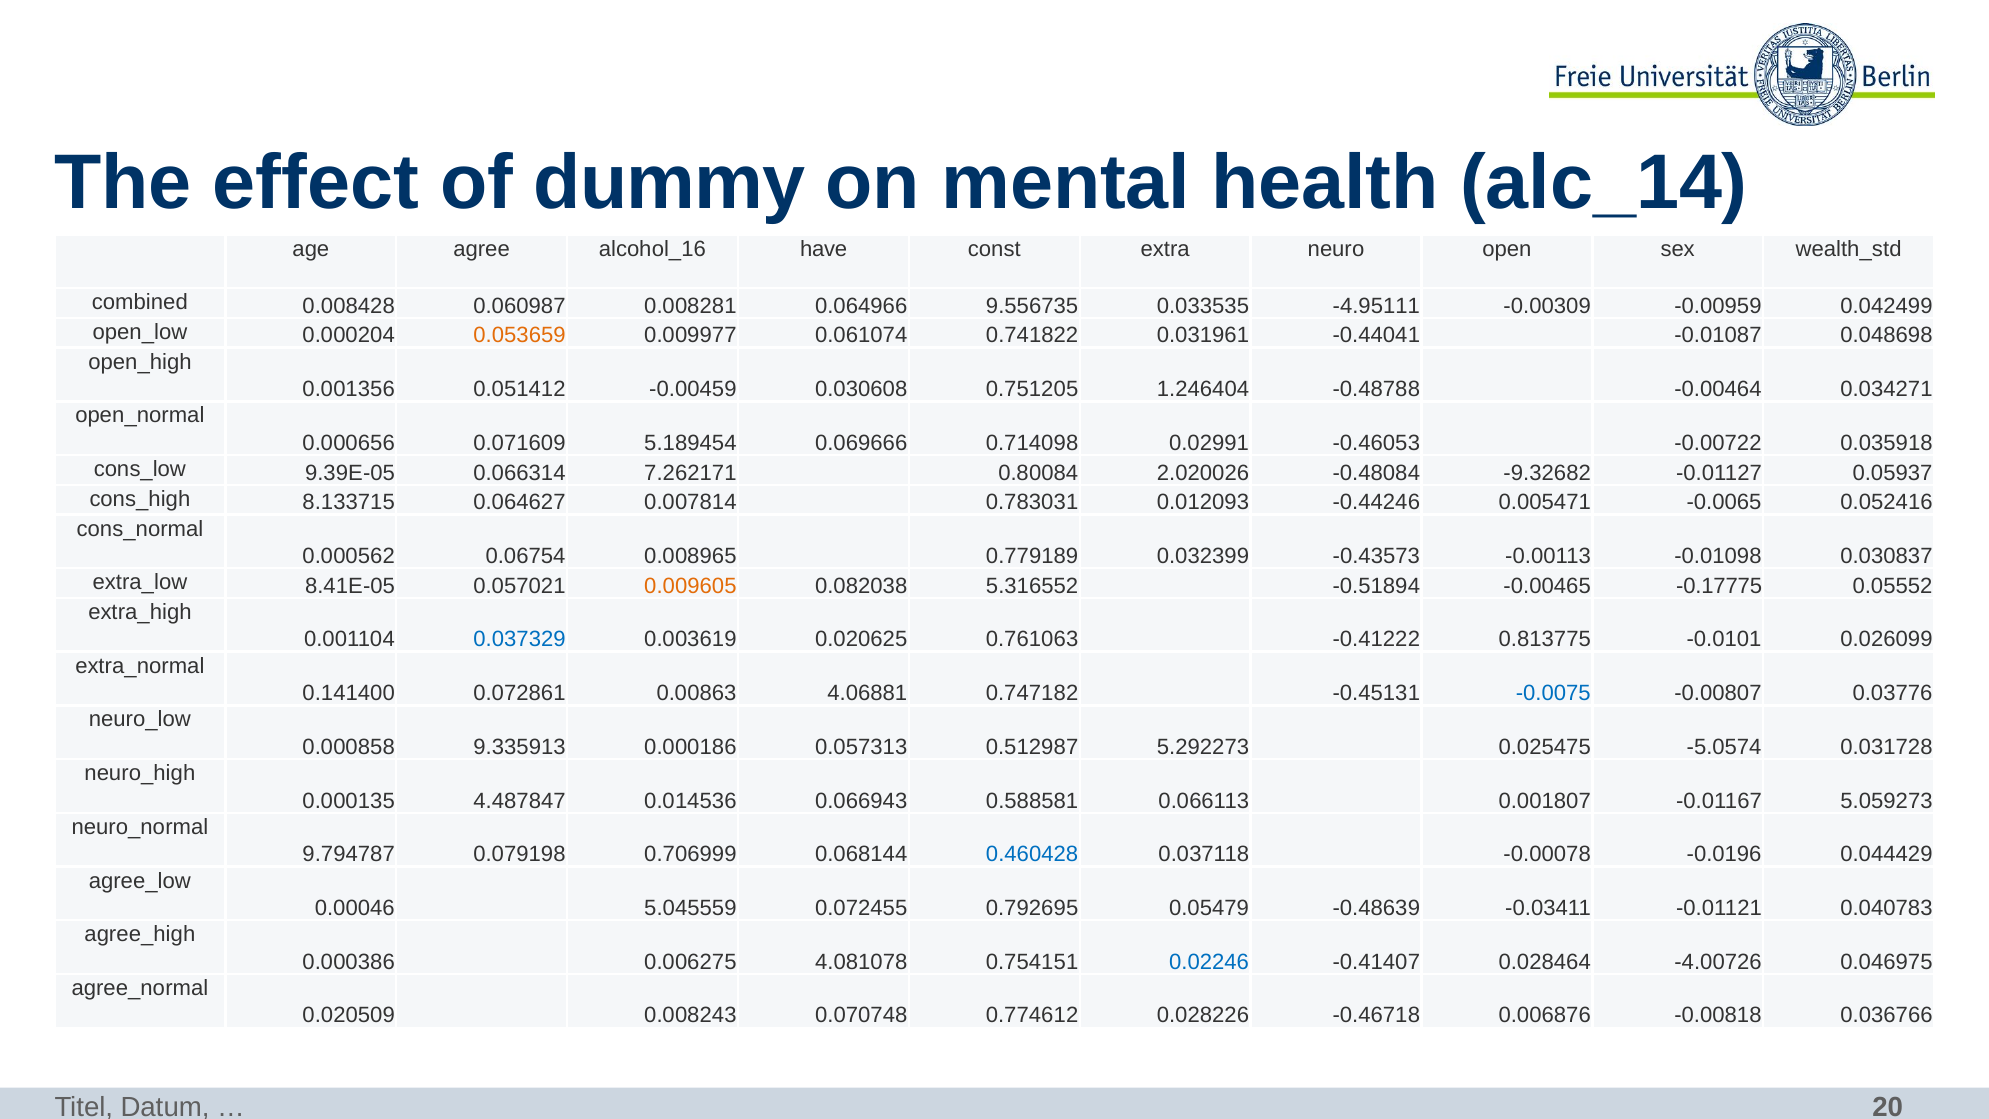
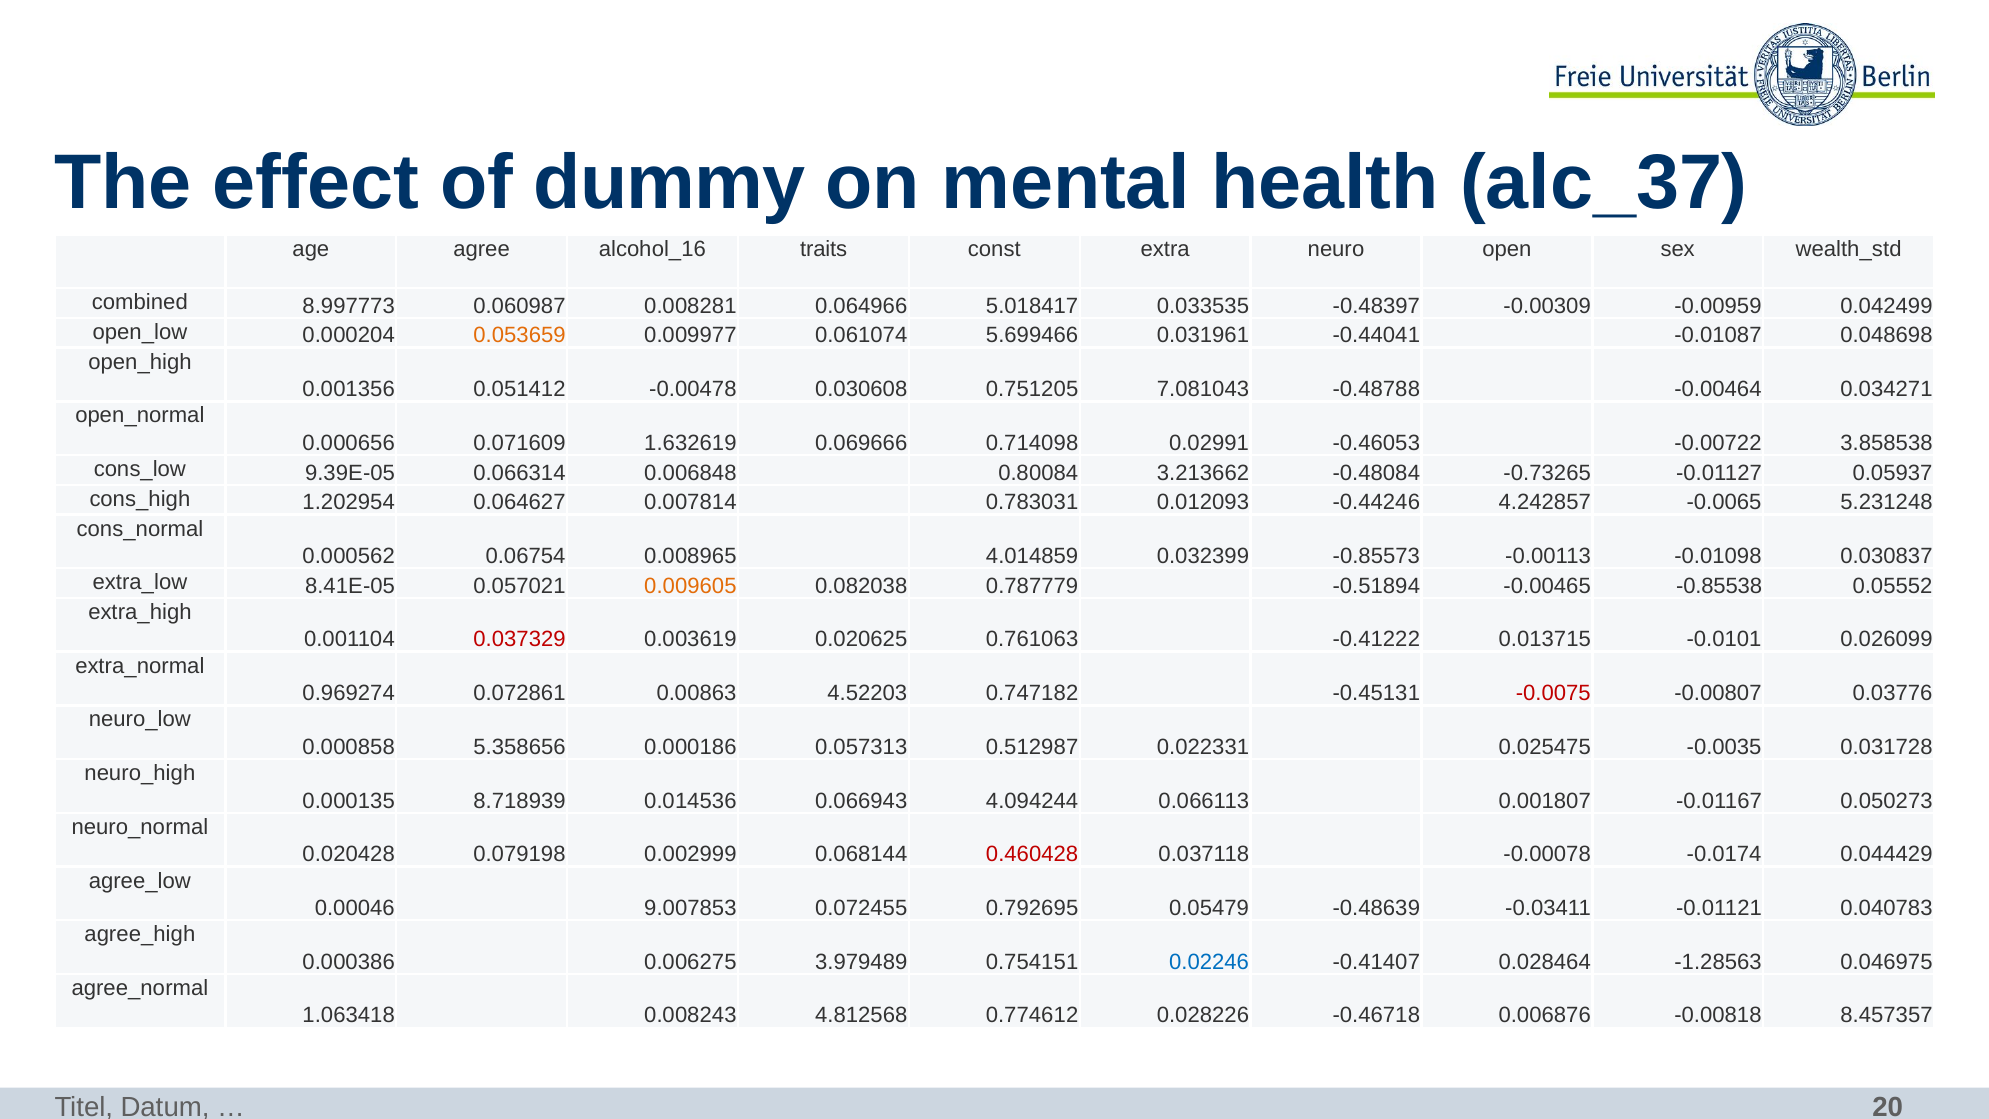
alc_14: alc_14 -> alc_37
have: have -> traits
0.008428: 0.008428 -> 8.997773
9.556735: 9.556735 -> 5.018417
-4.95111: -4.95111 -> -0.48397
0.741822: 0.741822 -> 5.699466
-0.00459: -0.00459 -> -0.00478
1.246404: 1.246404 -> 7.081043
5.189454: 5.189454 -> 1.632619
0.035918: 0.035918 -> 3.858538
7.262171: 7.262171 -> 0.006848
2.020026: 2.020026 -> 3.213662
-9.32682: -9.32682 -> -0.73265
8.133715: 8.133715 -> 1.202954
0.005471: 0.005471 -> 4.242857
0.052416: 0.052416 -> 5.231248
0.779189: 0.779189 -> 4.014859
-0.43573: -0.43573 -> -0.85573
5.316552: 5.316552 -> 0.787779
-0.17775: -0.17775 -> -0.85538
0.037329 colour: blue -> red
0.813775: 0.813775 -> 0.013715
0.141400: 0.141400 -> 0.969274
4.06881: 4.06881 -> 4.52203
-0.0075 colour: blue -> red
9.335913: 9.335913 -> 5.358656
5.292273: 5.292273 -> 0.022331
-5.0574: -5.0574 -> -0.0035
4.487847: 4.487847 -> 8.718939
0.588581: 0.588581 -> 4.094244
5.059273: 5.059273 -> 0.050273
9.794787: 9.794787 -> 0.020428
0.706999: 0.706999 -> 0.002999
0.460428 colour: blue -> red
-0.0196: -0.0196 -> -0.0174
5.045559: 5.045559 -> 9.007853
4.081078: 4.081078 -> 3.979489
-4.00726: -4.00726 -> -1.28563
0.020509: 0.020509 -> 1.063418
0.070748: 0.070748 -> 4.812568
0.036766: 0.036766 -> 8.457357
